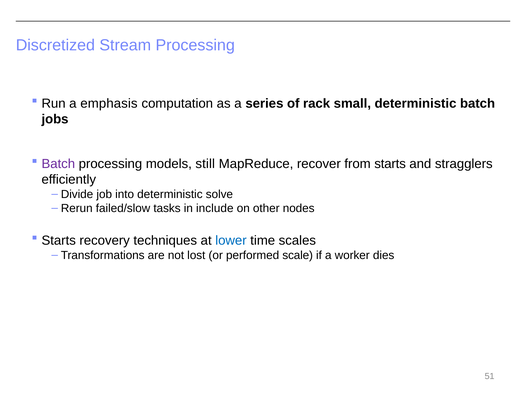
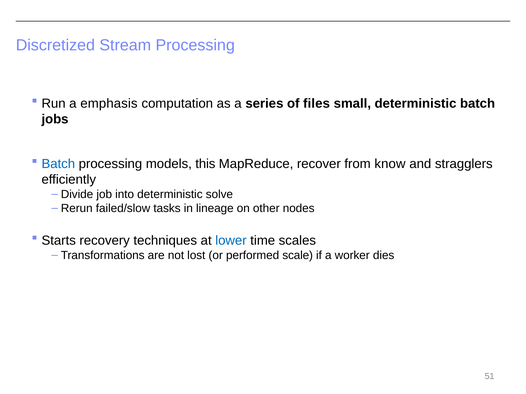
rack: rack -> files
Batch at (58, 164) colour: purple -> blue
still: still -> this
from starts: starts -> know
include: include -> lineage
